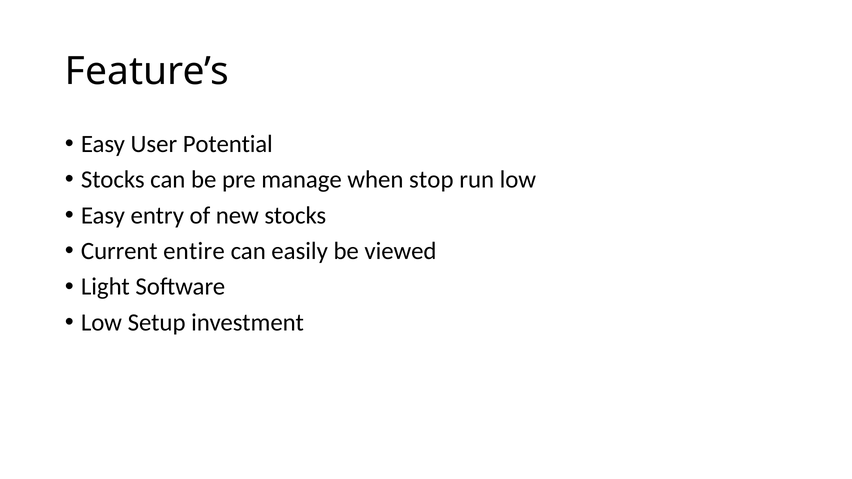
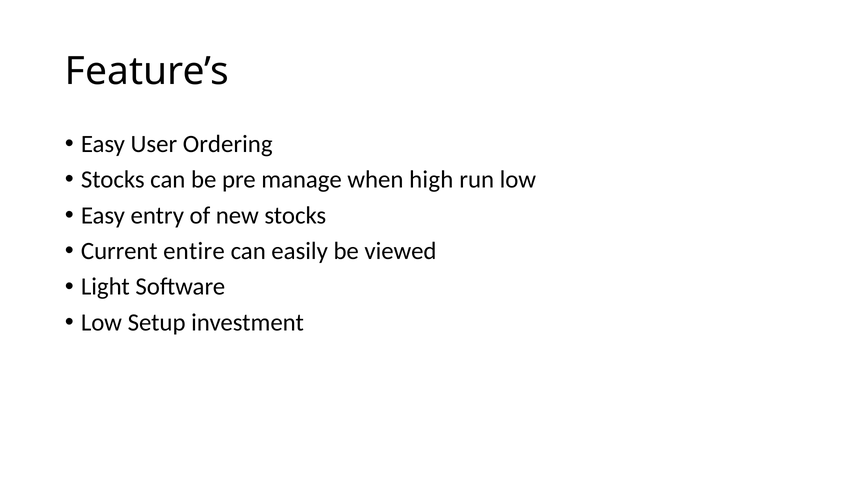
Potential: Potential -> Ordering
stop: stop -> high
